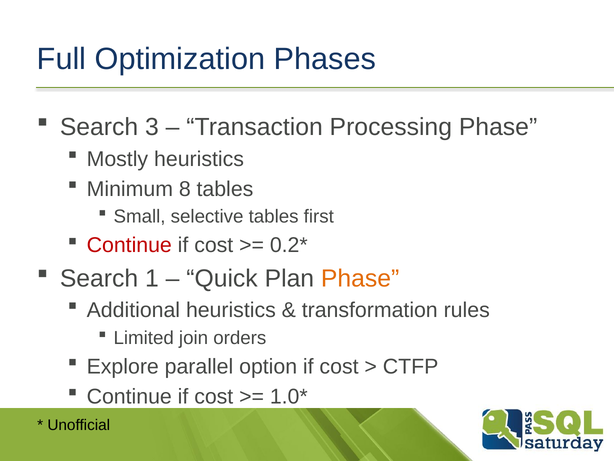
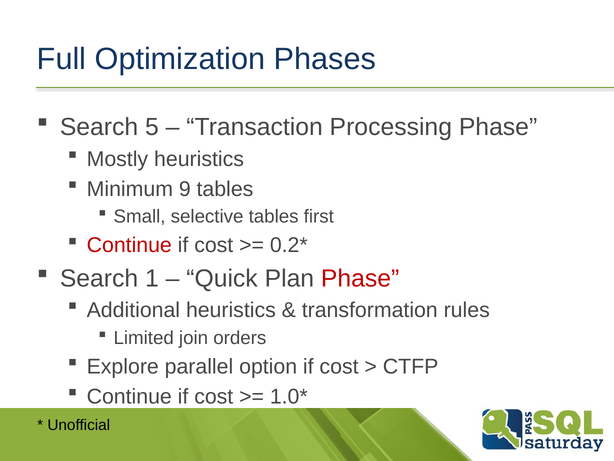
3: 3 -> 5
8: 8 -> 9
Phase at (360, 278) colour: orange -> red
